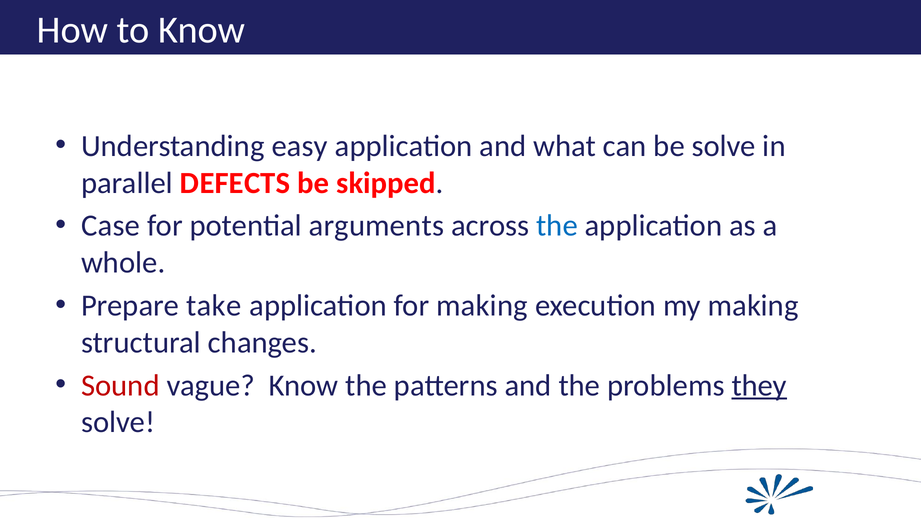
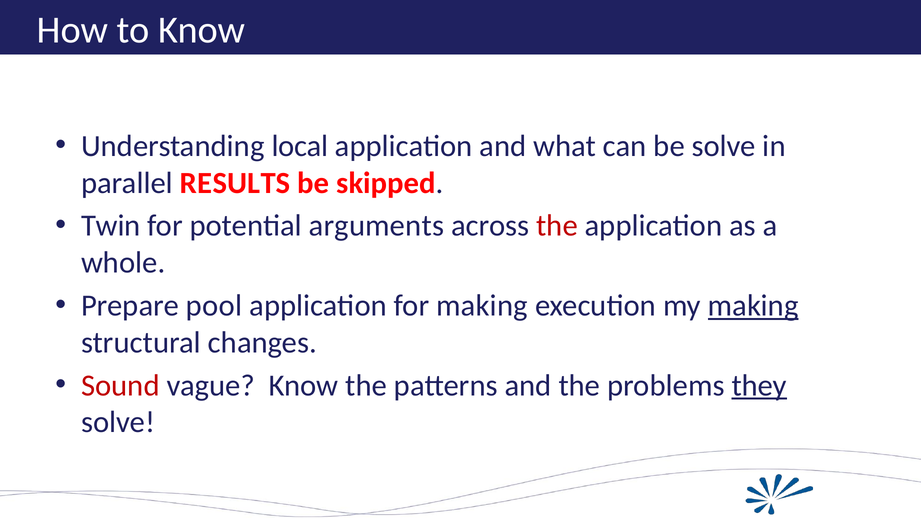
easy: easy -> local
DEFECTS: DEFECTS -> RESULTS
Case: Case -> Twin
the at (557, 226) colour: blue -> red
take: take -> pool
making at (753, 306) underline: none -> present
